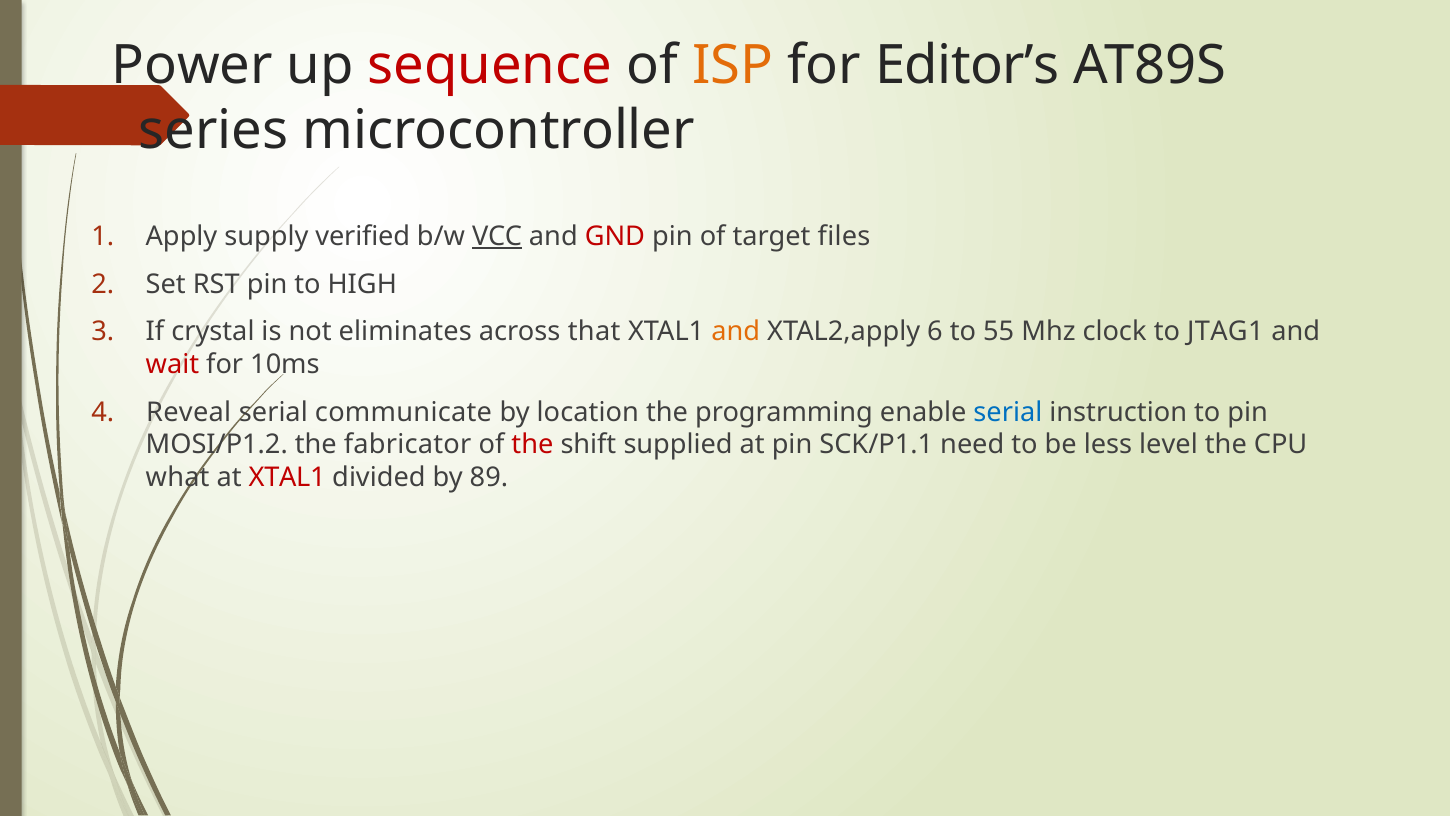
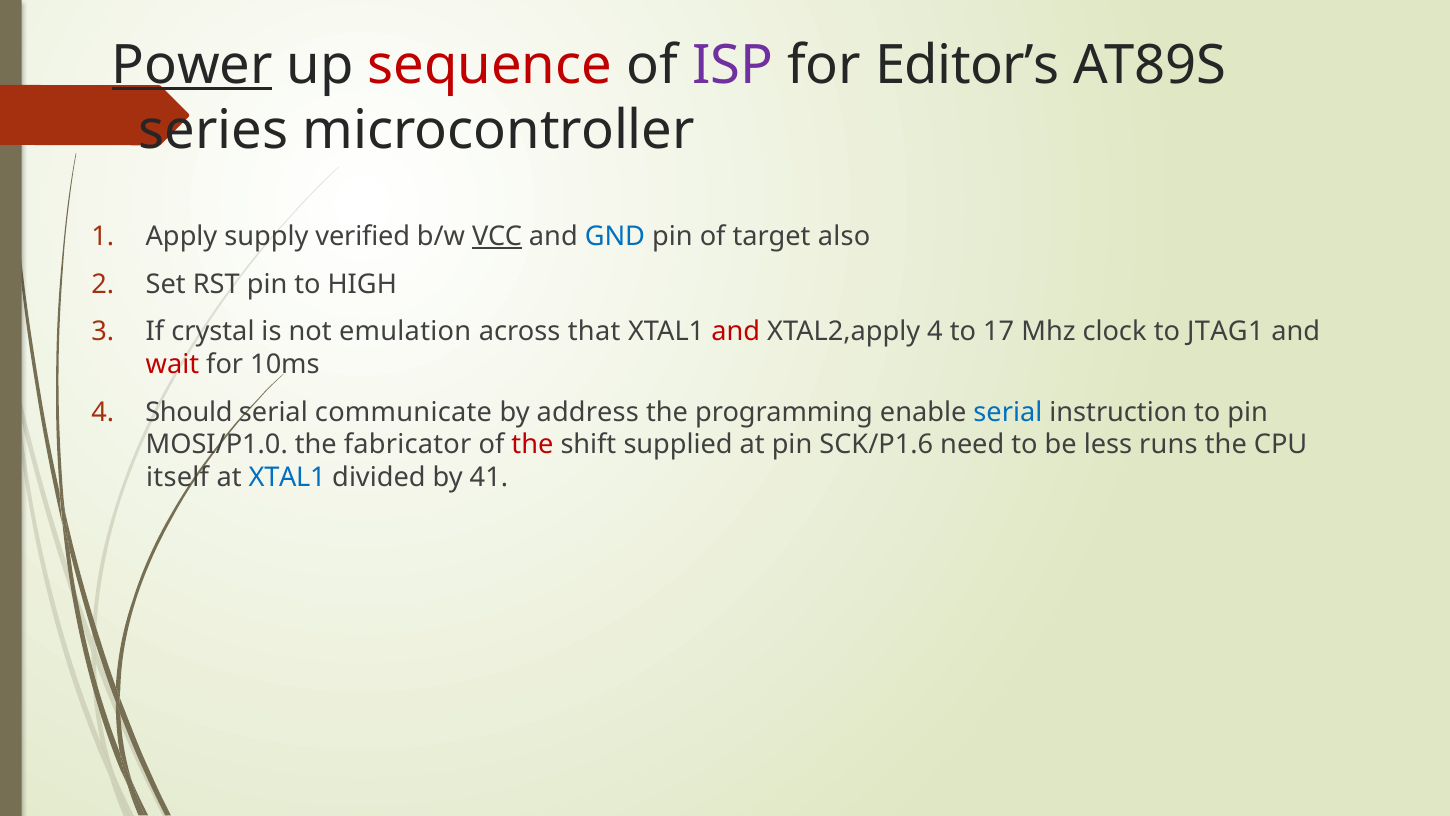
Power underline: none -> present
ISP colour: orange -> purple
GND colour: red -> blue
files: files -> also
eliminates: eliminates -> emulation
and at (736, 332) colour: orange -> red
XTAL2,apply 6: 6 -> 4
55: 55 -> 17
Reveal: Reveal -> Should
location: location -> address
MOSI/P1.2: MOSI/P1.2 -> MOSI/P1.0
SCK/P1.1: SCK/P1.1 -> SCK/P1.6
level: level -> runs
what: what -> itself
XTAL1 at (287, 477) colour: red -> blue
89: 89 -> 41
